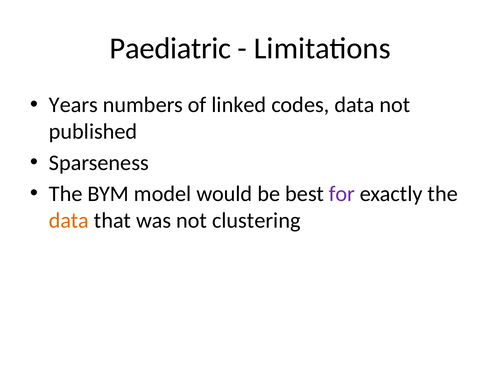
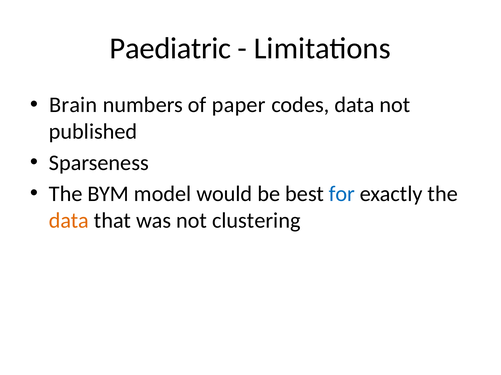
Years: Years -> Brain
linked: linked -> paper
for colour: purple -> blue
